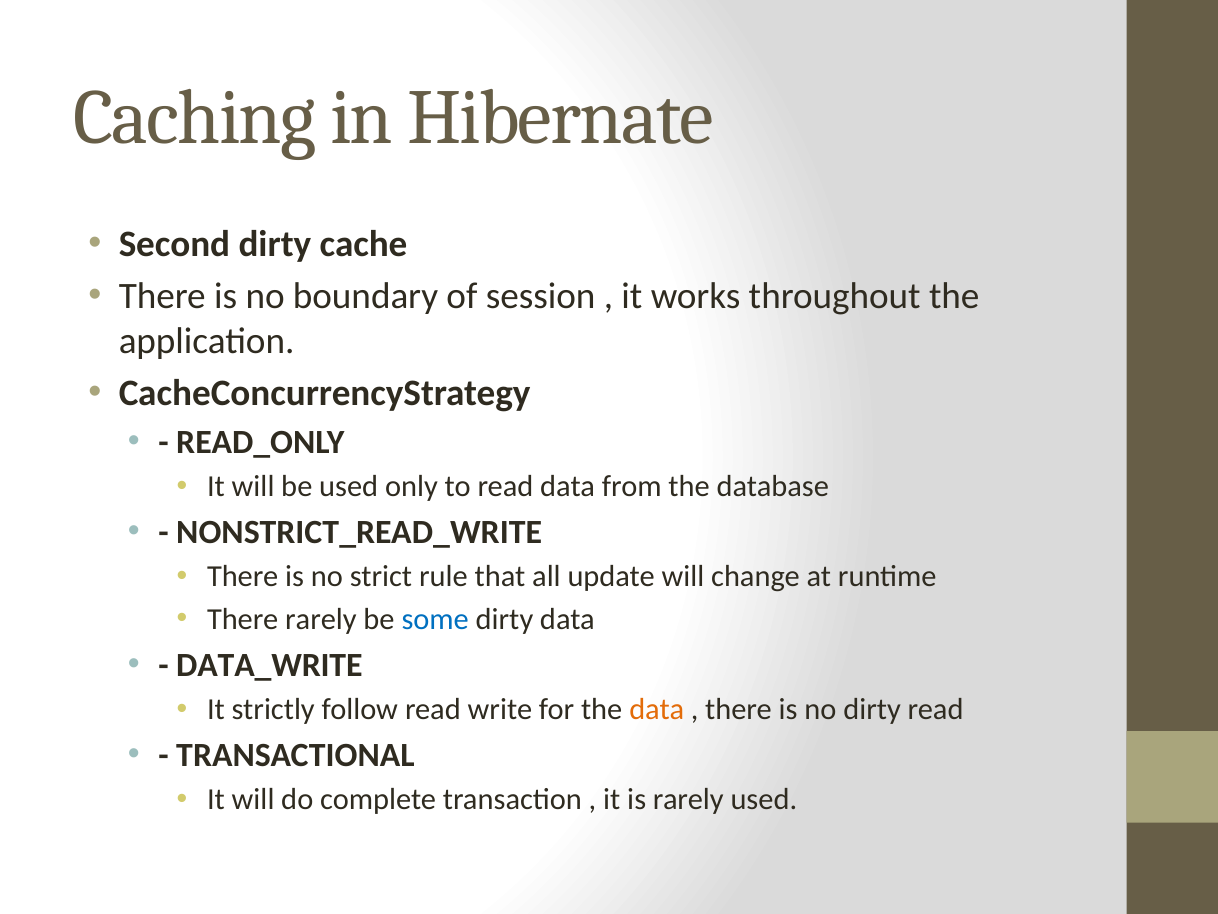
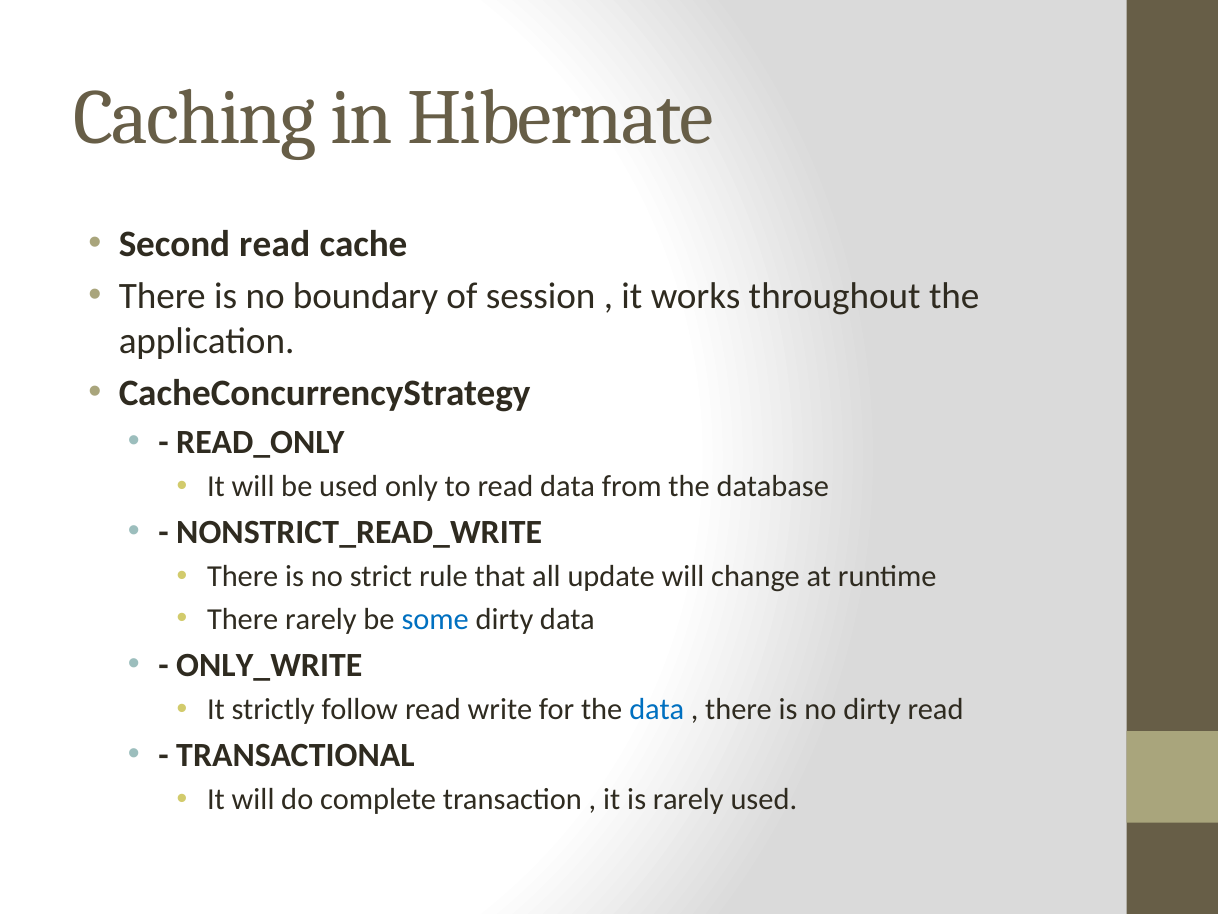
Second dirty: dirty -> read
DATA_WRITE: DATA_WRITE -> ONLY_WRITE
data at (657, 709) colour: orange -> blue
